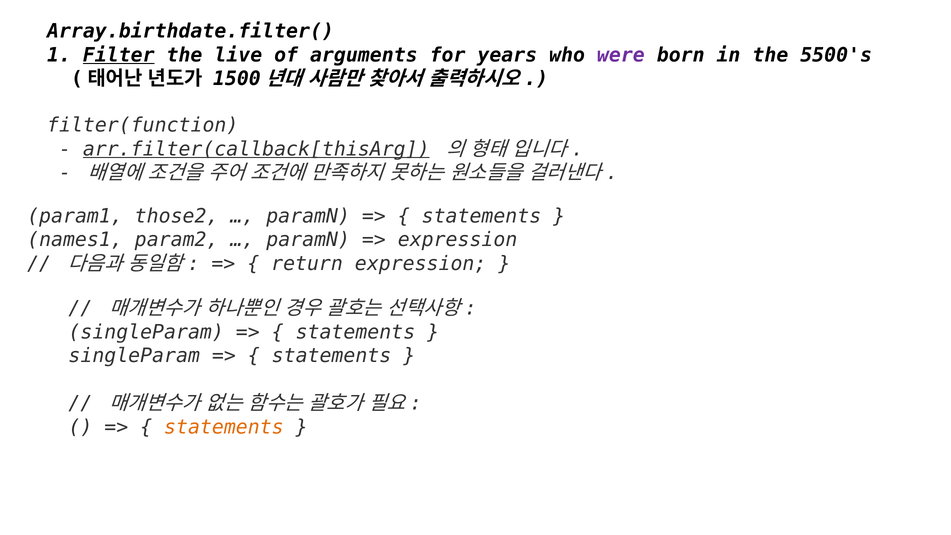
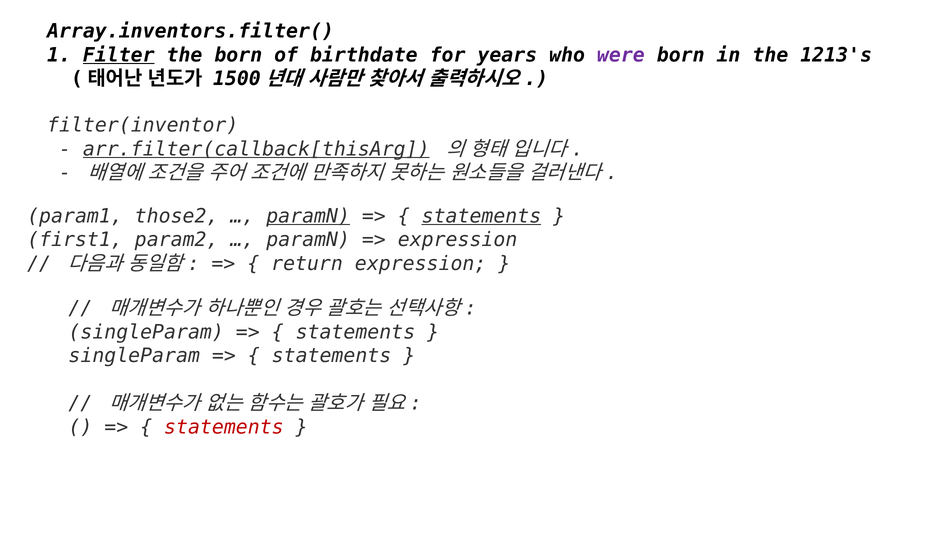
Array.birthdate.filter(: Array.birthdate.filter( -> Array.inventors.filter(
the live: live -> born
arguments: arguments -> birthdate
5500's: 5500's -> 1213's
filter(function: filter(function -> filter(inventor
paramN at (308, 216) underline: none -> present
statements at (481, 216) underline: none -> present
names1: names1 -> first1
statements at (224, 427) colour: orange -> red
